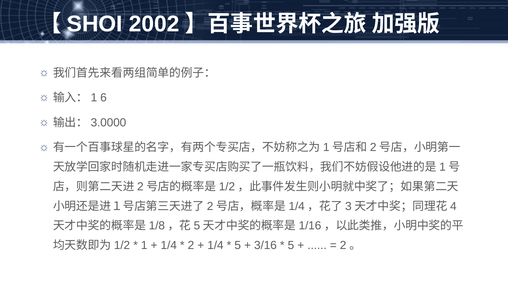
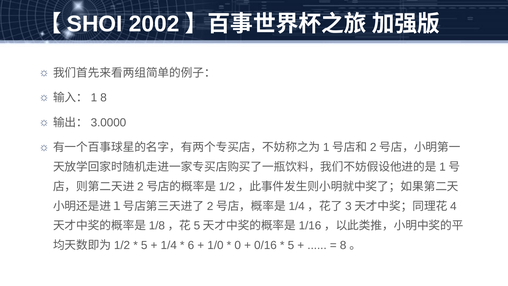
6 at (104, 98): 6 -> 8
1 at (144, 245): 1 -> 5
2 at (191, 245): 2 -> 6
1/4 at (215, 245): 1/4 -> 1/0
5 at (238, 245): 5 -> 0
3/16: 3/16 -> 0/16
2 at (343, 245): 2 -> 8
